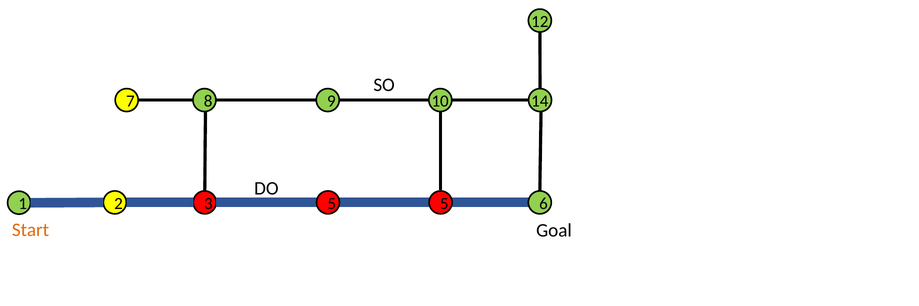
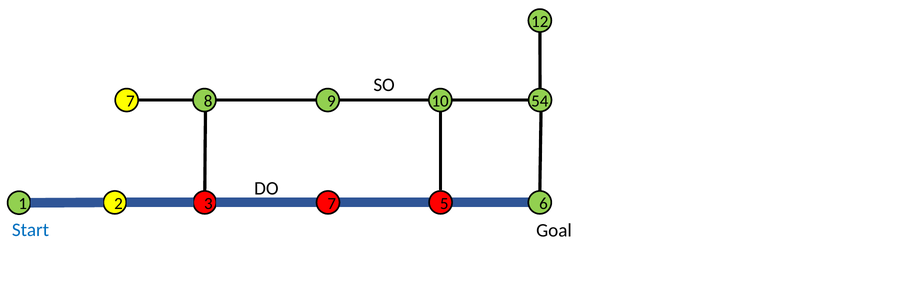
14: 14 -> 54
5 at (332, 204): 5 -> 7
Start colour: orange -> blue
